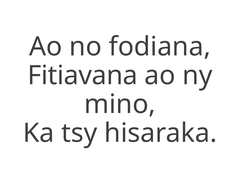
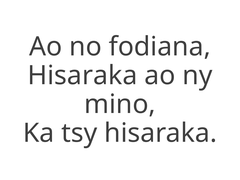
Fitiavana at (83, 75): Fitiavana -> Hisaraka
